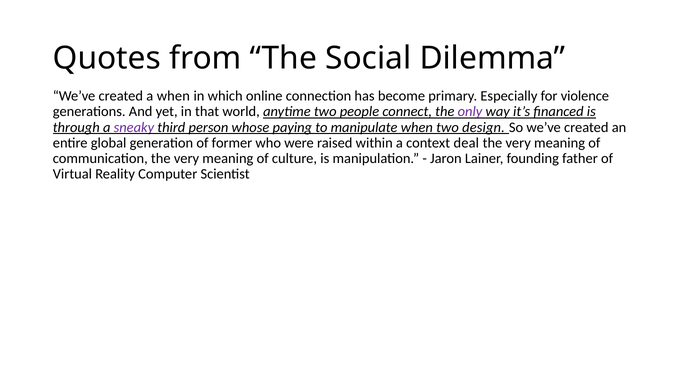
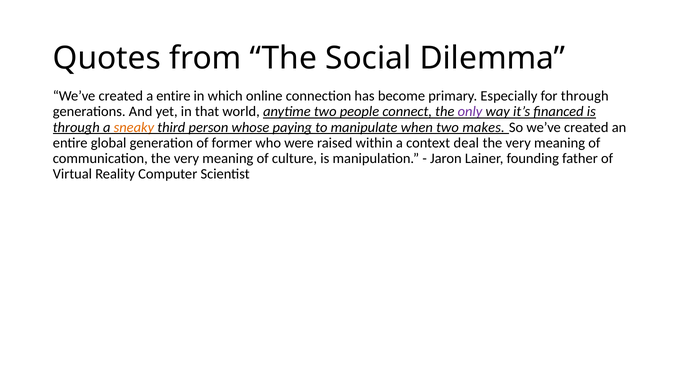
a when: when -> entire
for violence: violence -> through
sneaky colour: purple -> orange
design: design -> makes
